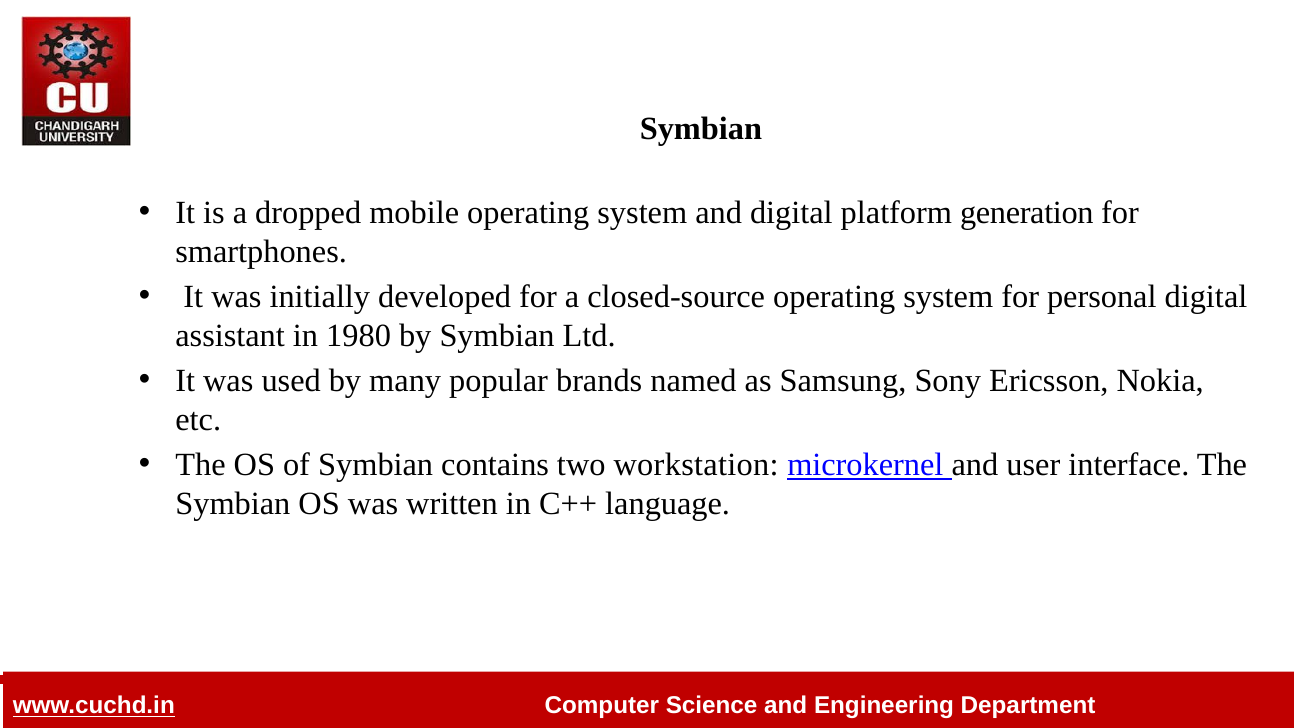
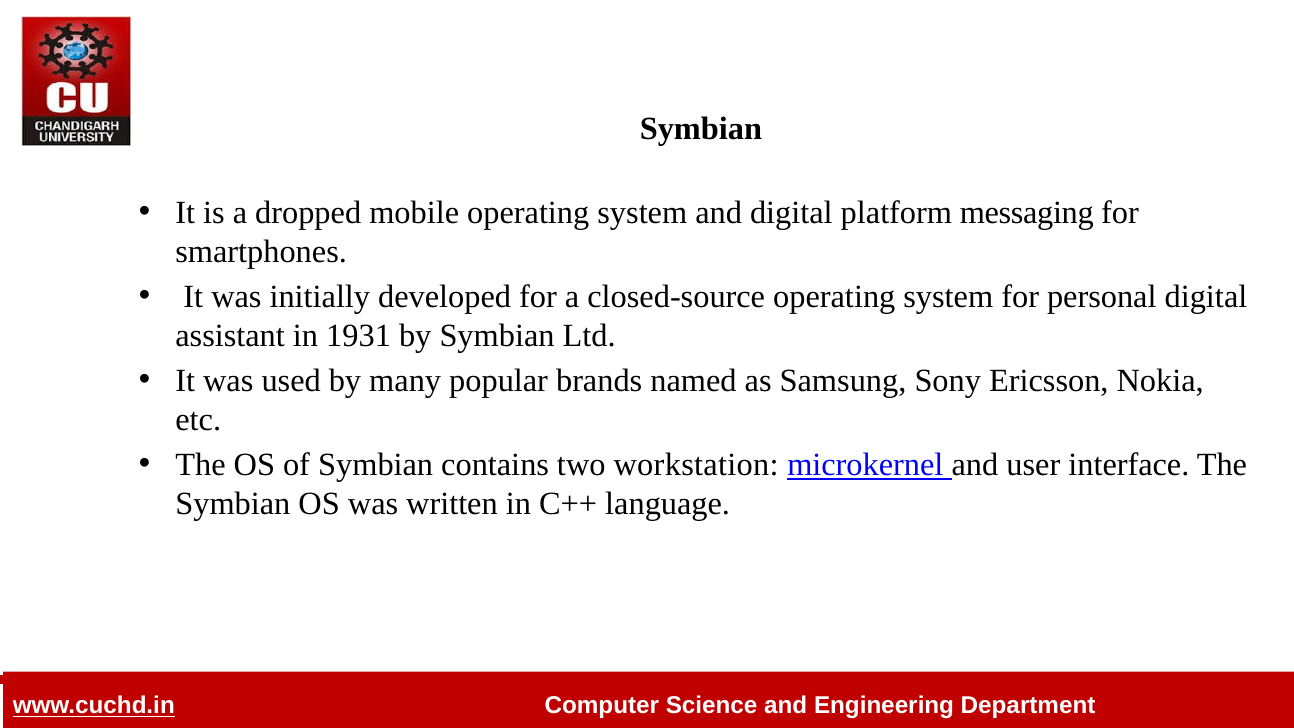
generation: generation -> messaging
1980: 1980 -> 1931
